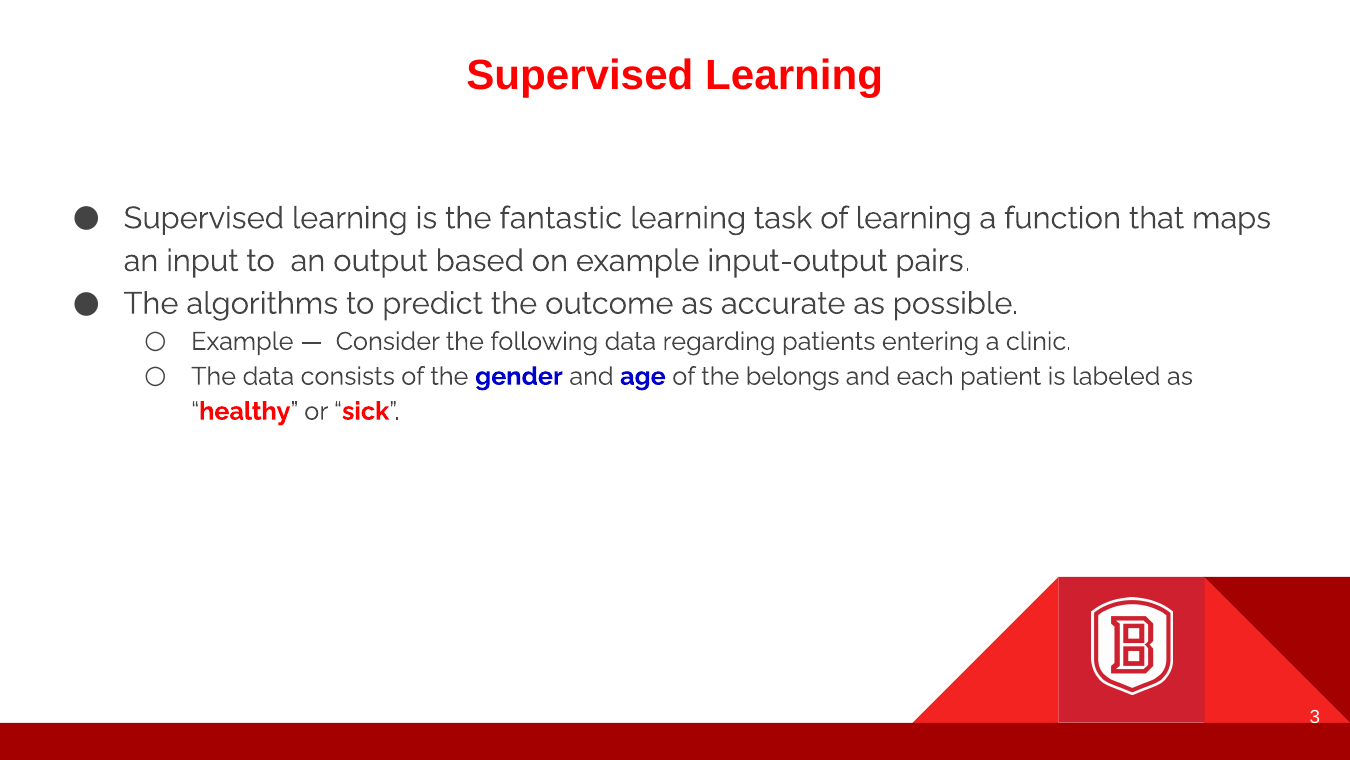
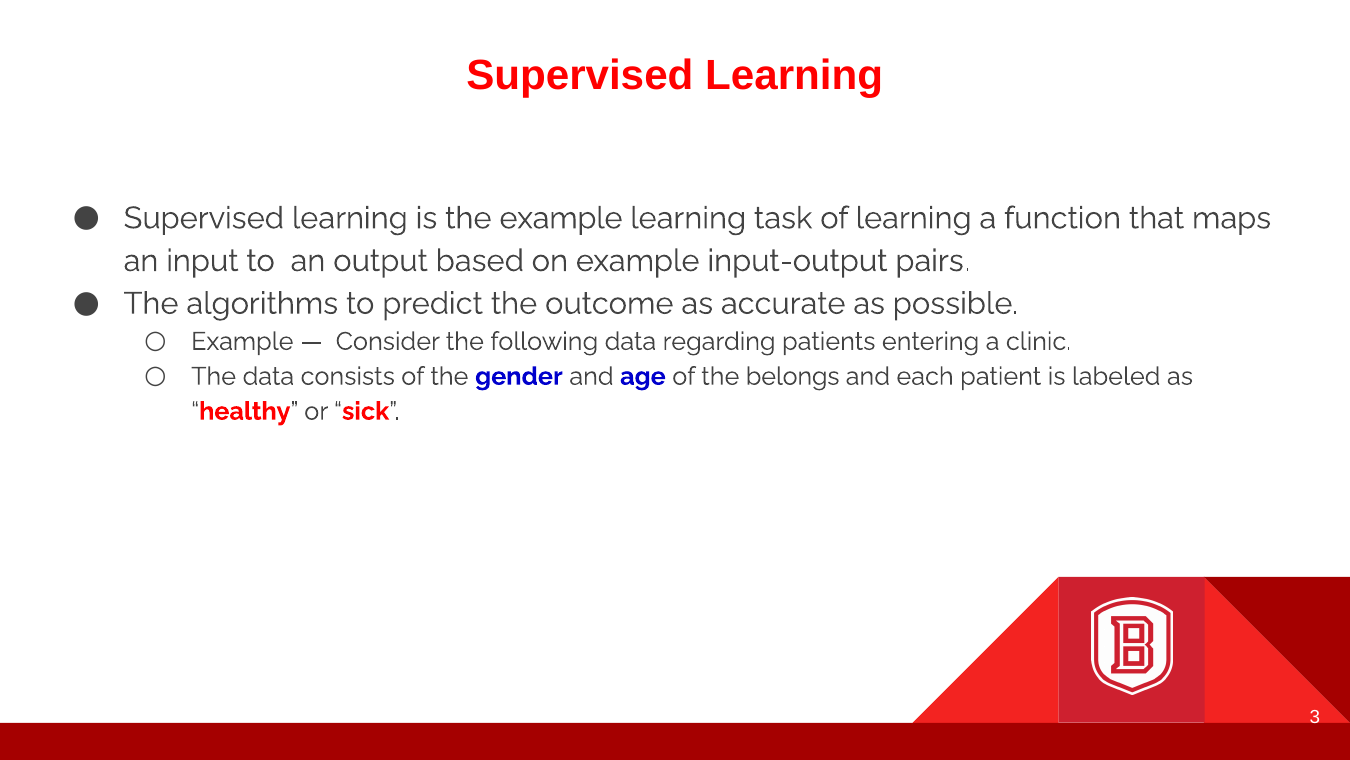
the fantastic: fantastic -> example
